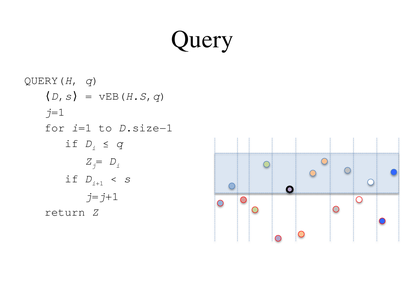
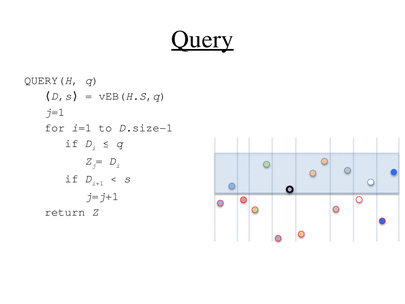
Query underline: none -> present
